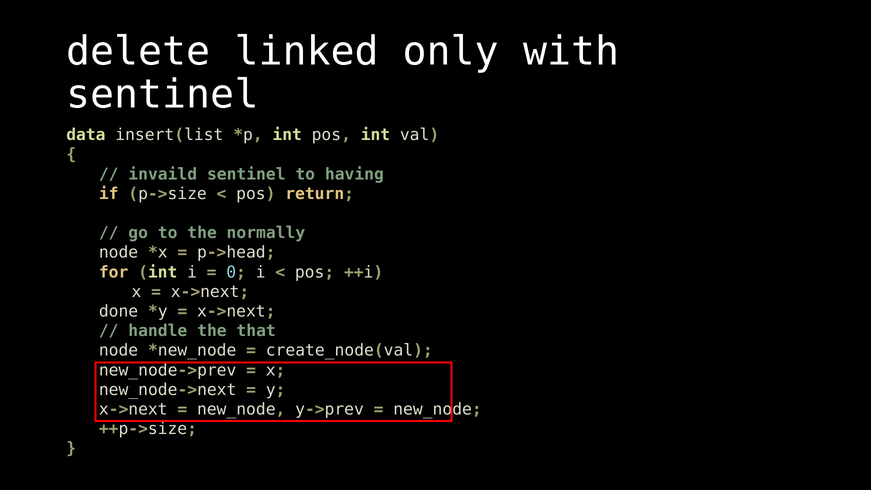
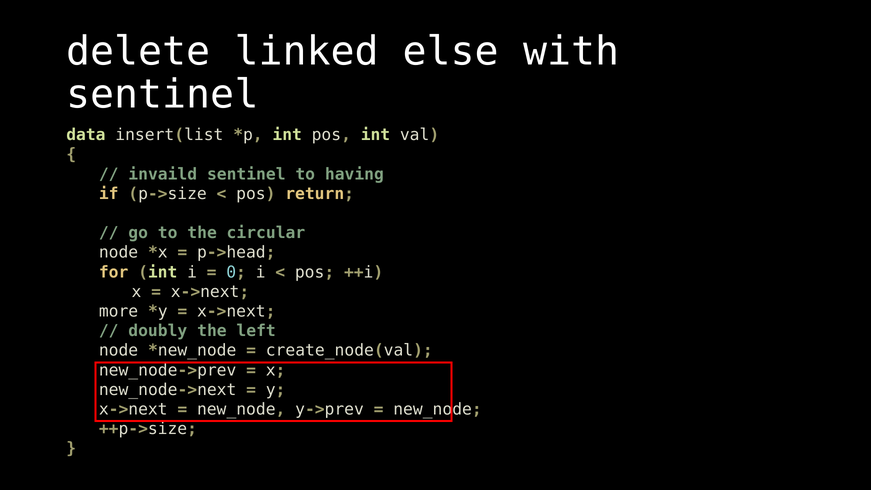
only: only -> else
normally: normally -> circular
done: done -> more
handle: handle -> doubly
that: that -> left
